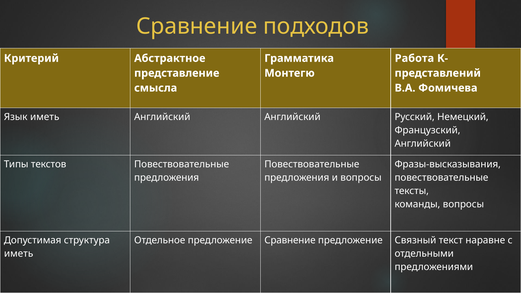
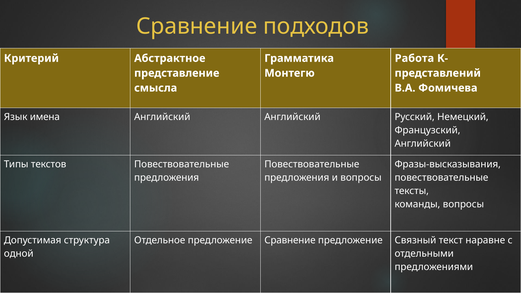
Язык иметь: иметь -> имена
иметь at (19, 254): иметь -> одной
